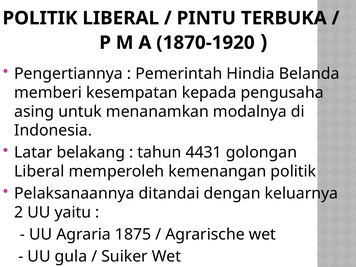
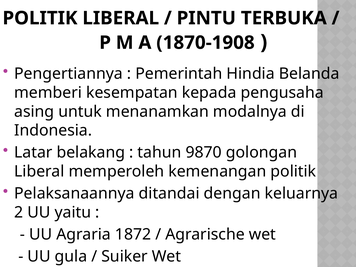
1870-1920: 1870-1920 -> 1870-1908
4431: 4431 -> 9870
1875: 1875 -> 1872
